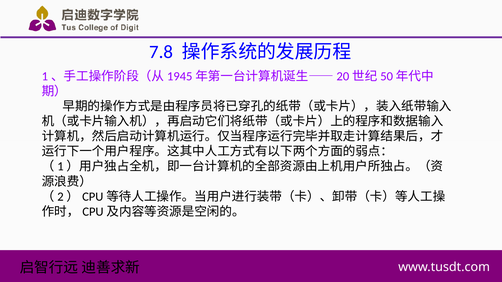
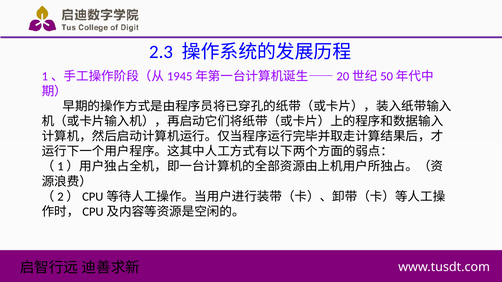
7.8: 7.8 -> 2.3
